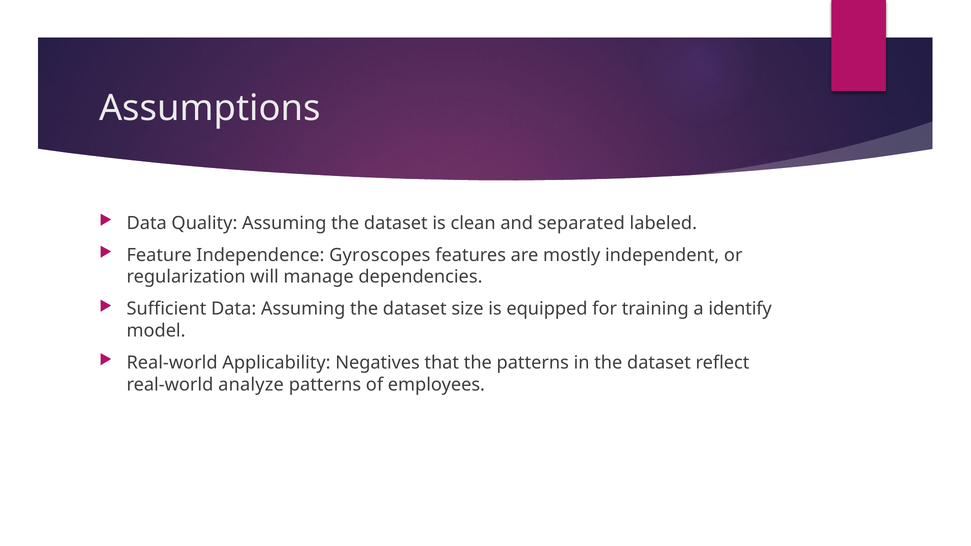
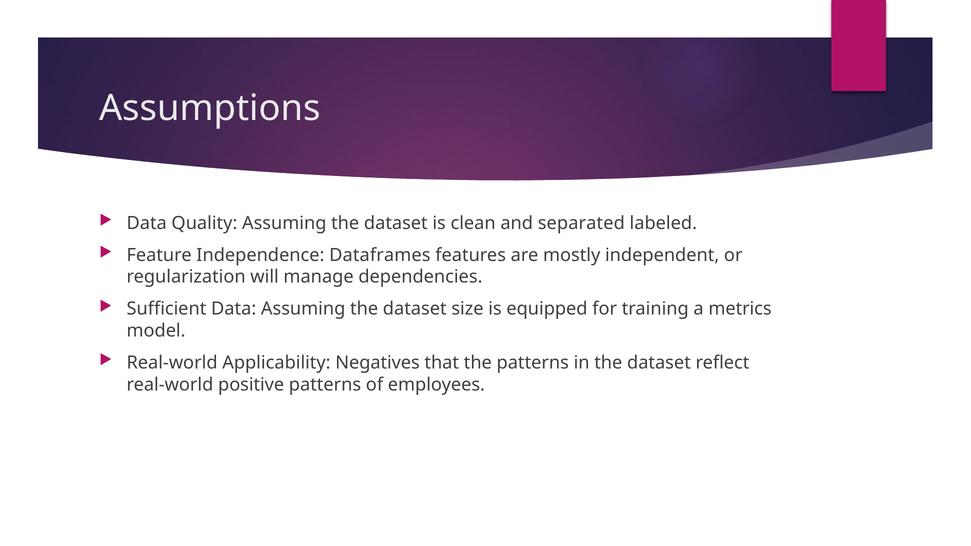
Gyroscopes: Gyroscopes -> Dataframes
identify: identify -> metrics
analyze: analyze -> positive
